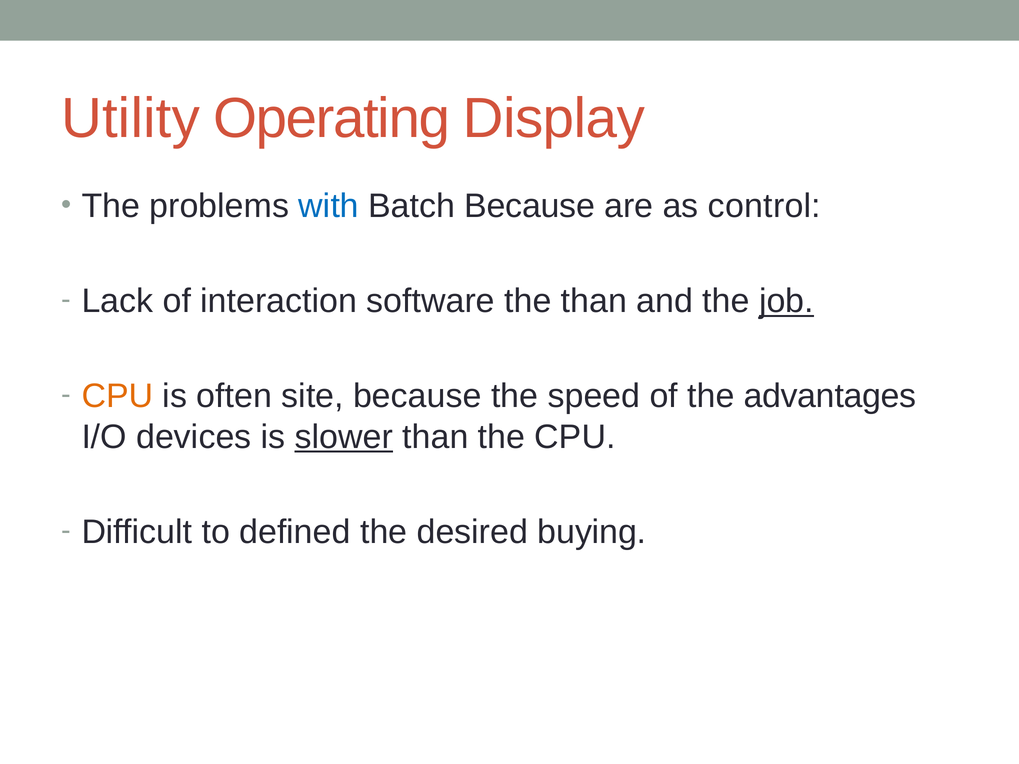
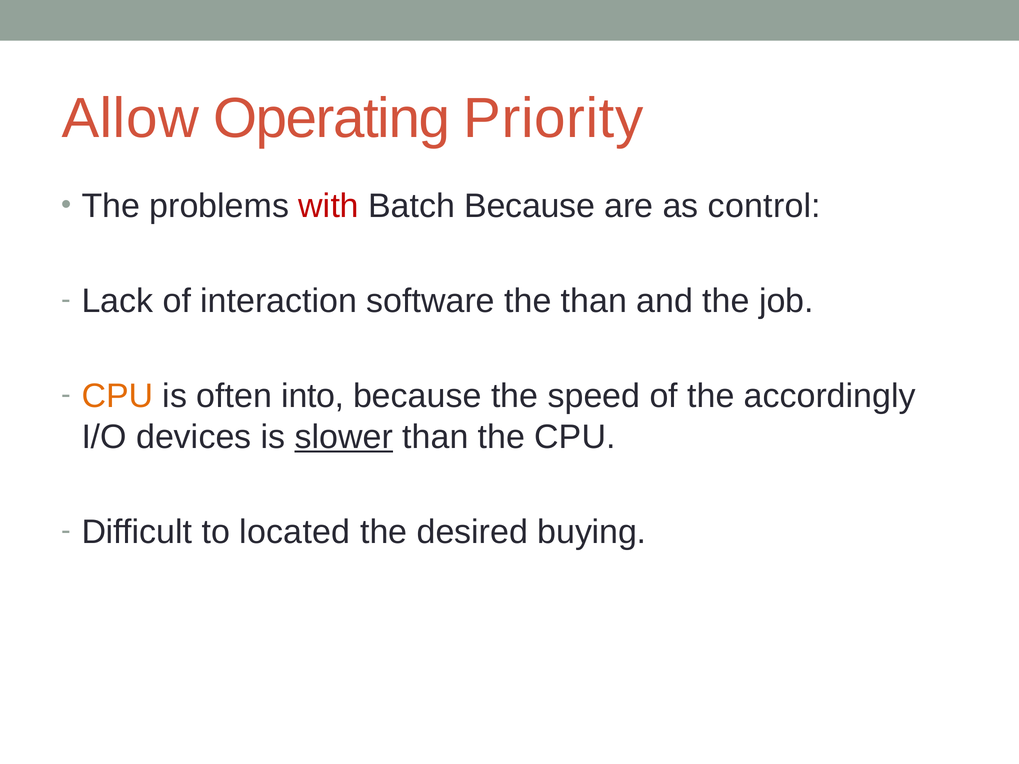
Utility: Utility -> Allow
Display: Display -> Priority
with colour: blue -> red
job underline: present -> none
site: site -> into
advantages: advantages -> accordingly
defined: defined -> located
